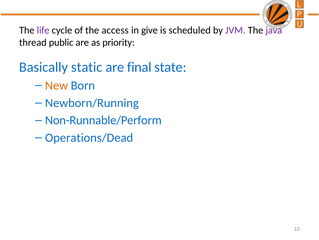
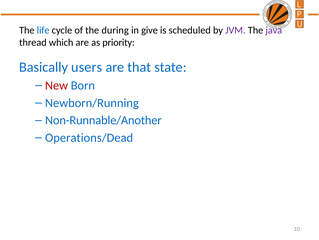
life colour: purple -> blue
access: access -> during
public: public -> which
static: static -> users
final: final -> that
New colour: orange -> red
Non-Runnable/Perform: Non-Runnable/Perform -> Non-Runnable/Another
